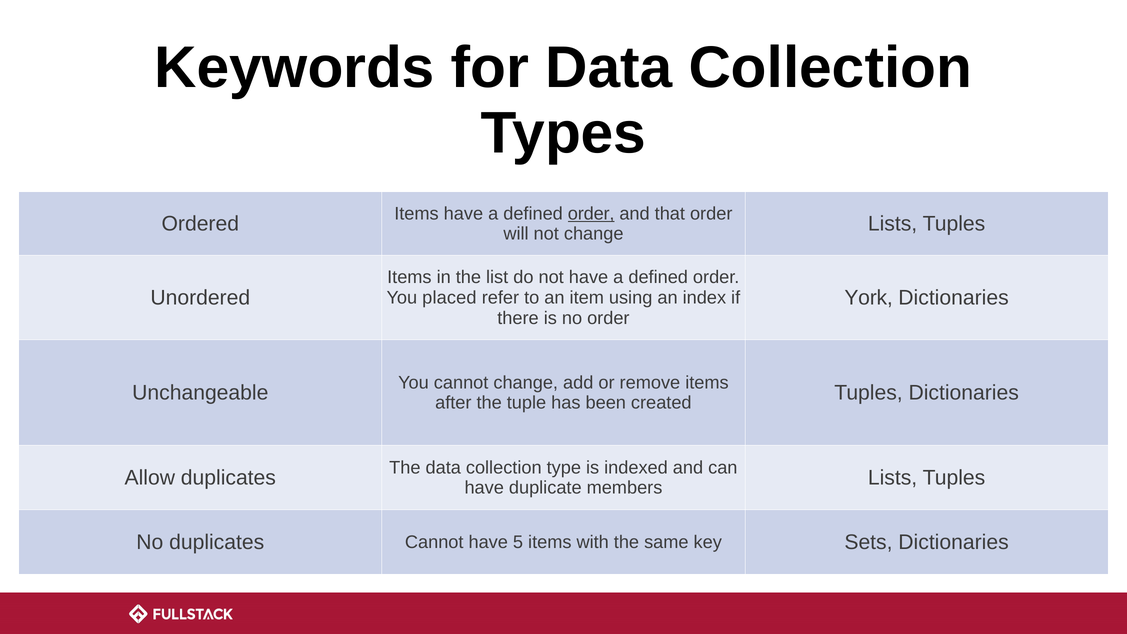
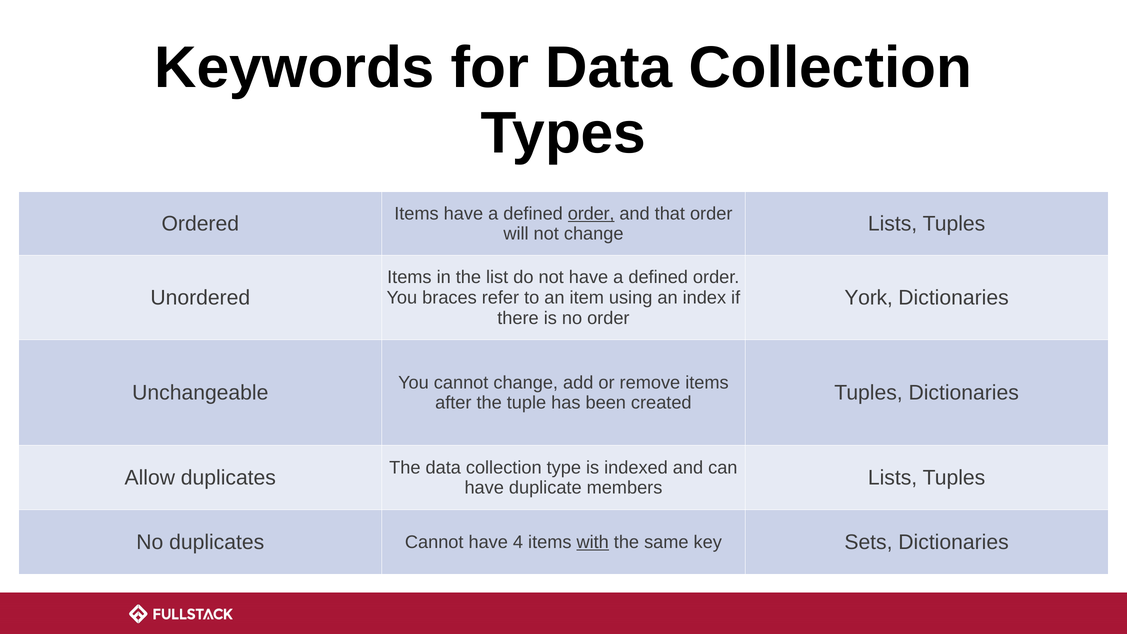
placed: placed -> braces
5: 5 -> 4
with underline: none -> present
